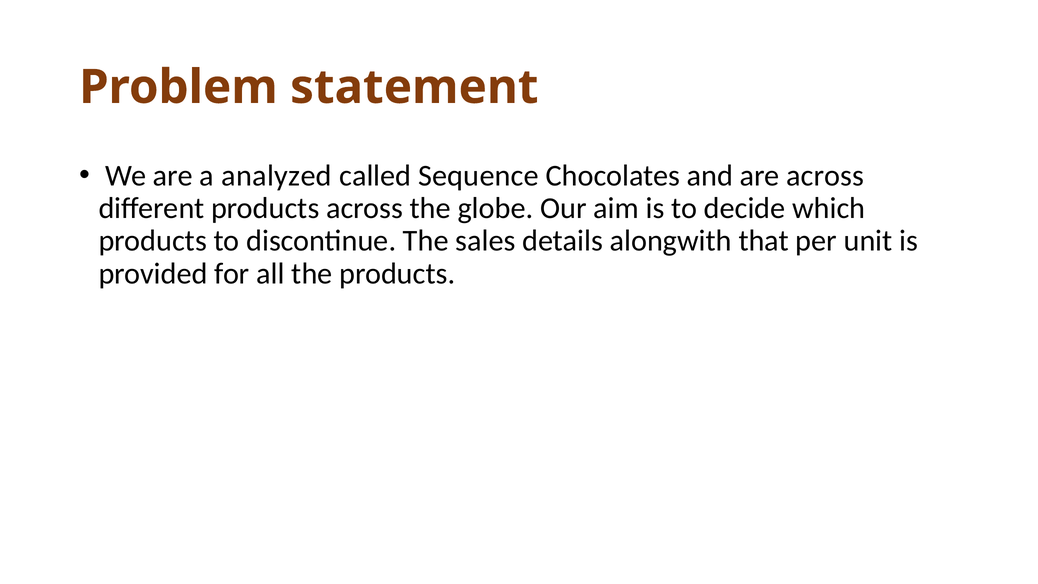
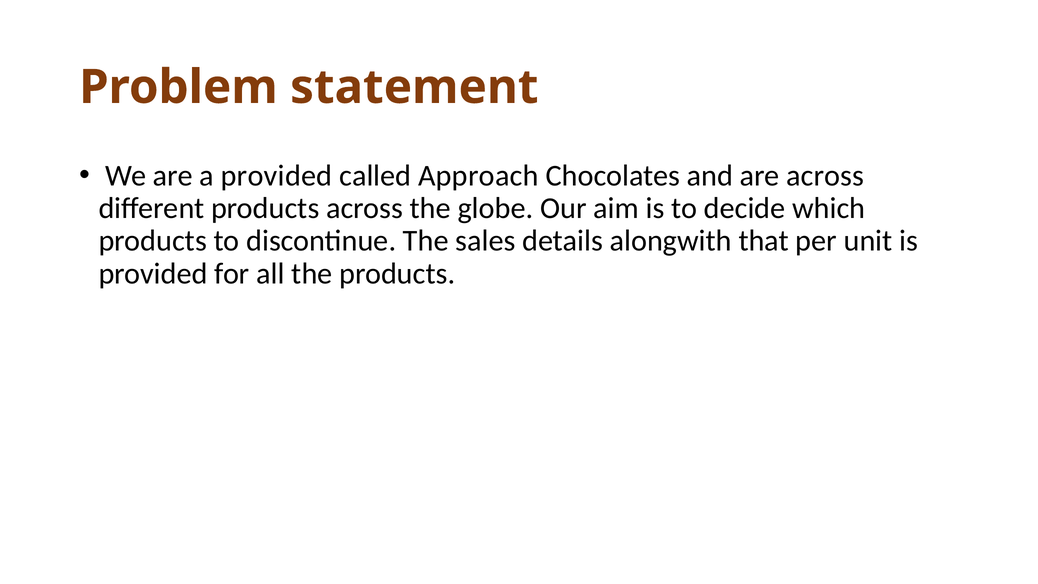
a analyzed: analyzed -> provided
Sequence: Sequence -> Approach
